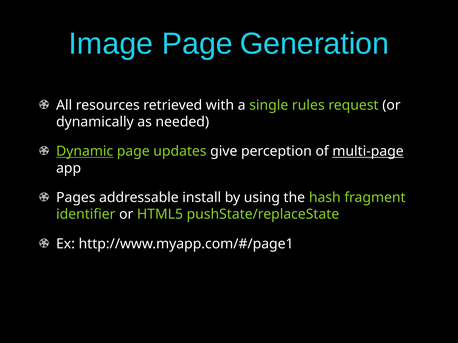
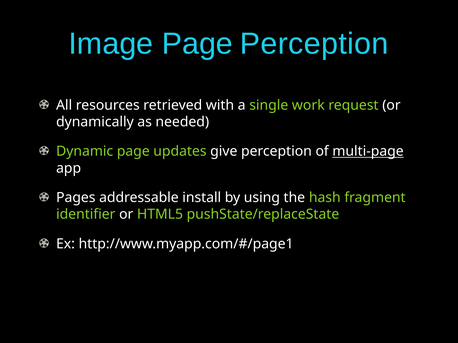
Page Generation: Generation -> Perception
rules: rules -> work
Dynamic underline: present -> none
